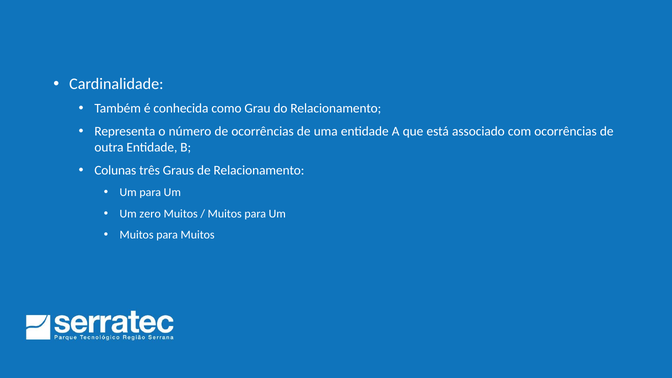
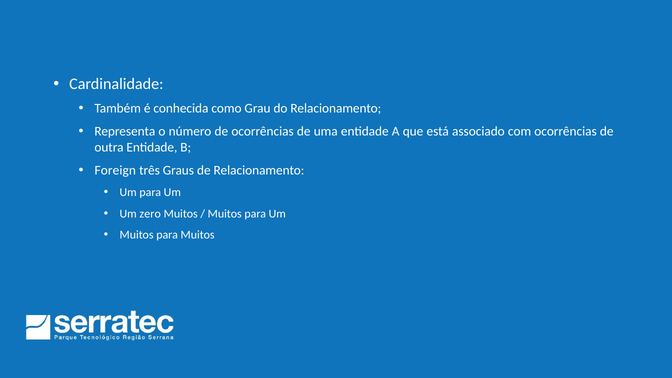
Colunas: Colunas -> Foreign
